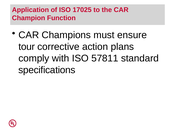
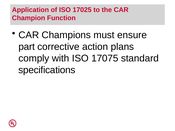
tour: tour -> part
57811: 57811 -> 17075
